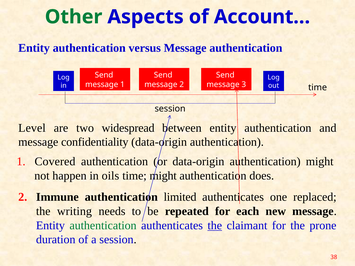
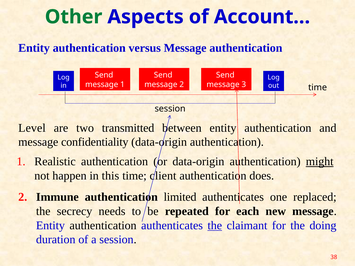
widespread: widespread -> transmitted
Covered: Covered -> Realistic
might at (320, 162) underline: none -> present
oils: oils -> this
time might: might -> client
writing: writing -> secrecy
authentication at (103, 226) colour: green -> black
prone: prone -> doing
